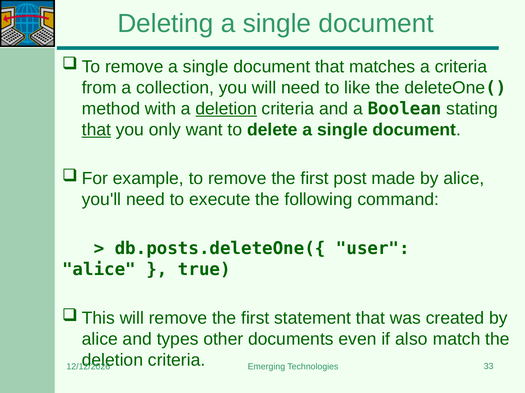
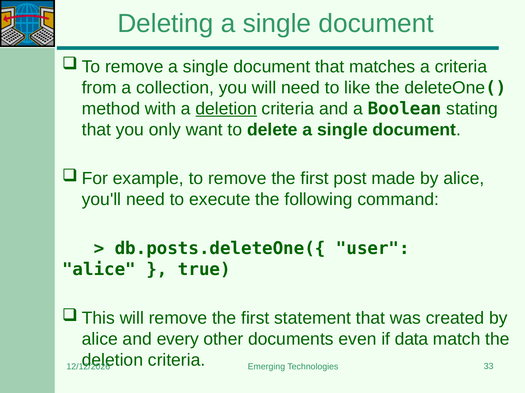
that at (96, 130) underline: present -> none
types: types -> every
also: also -> data
